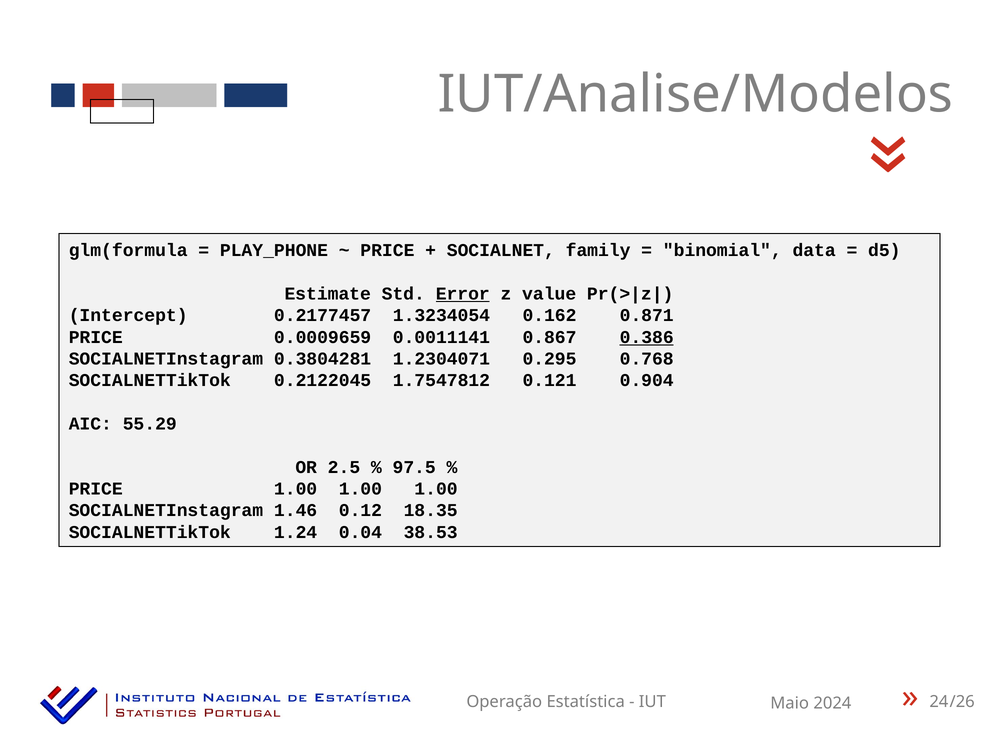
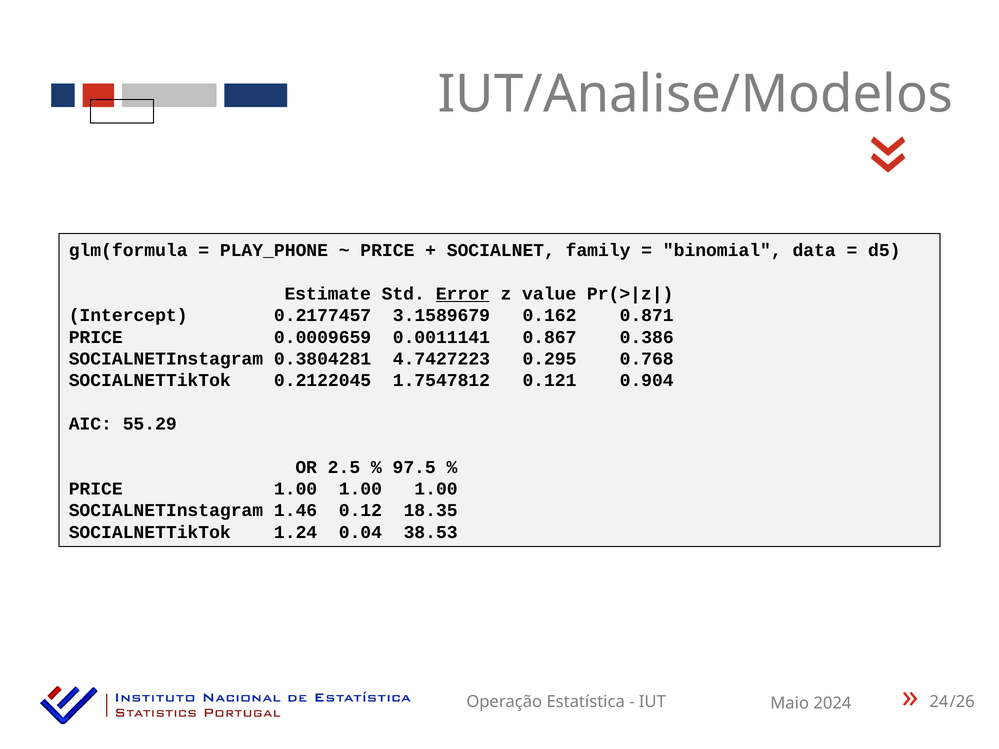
1.3234054: 1.3234054 -> 3.1589679
0.386 underline: present -> none
1.2304071: 1.2304071 -> 4.7427223
